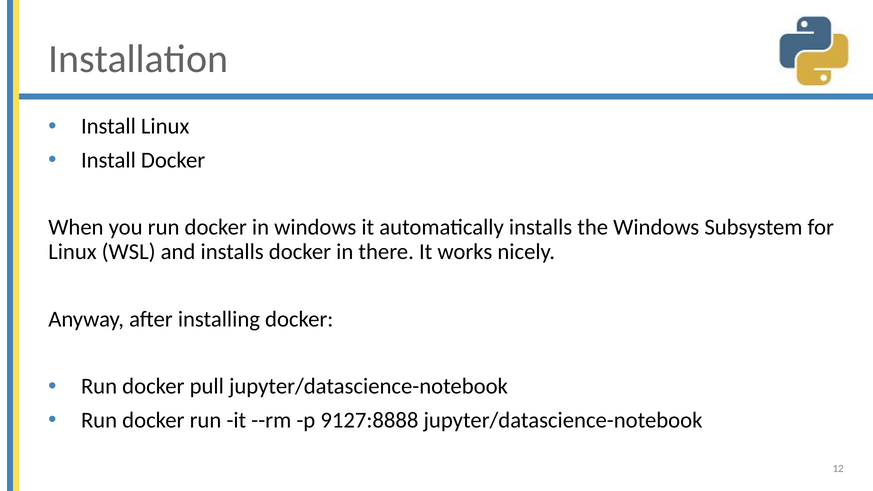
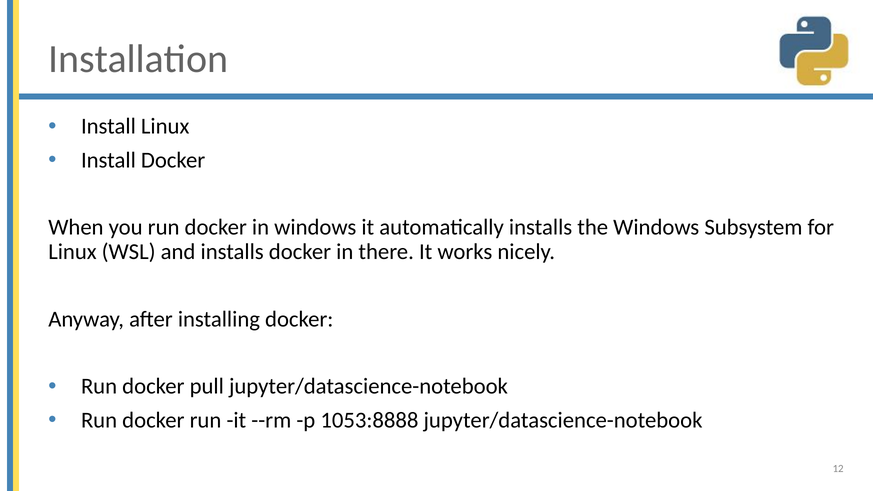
9127:8888: 9127:8888 -> 1053:8888
